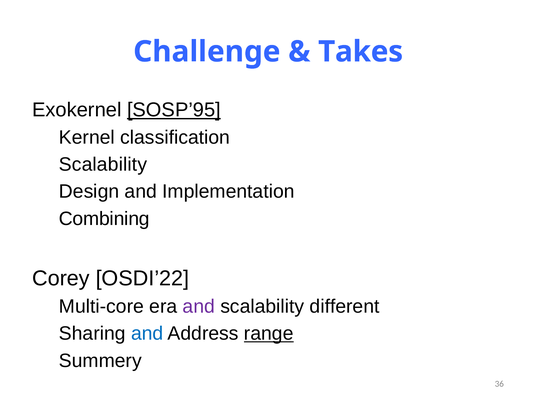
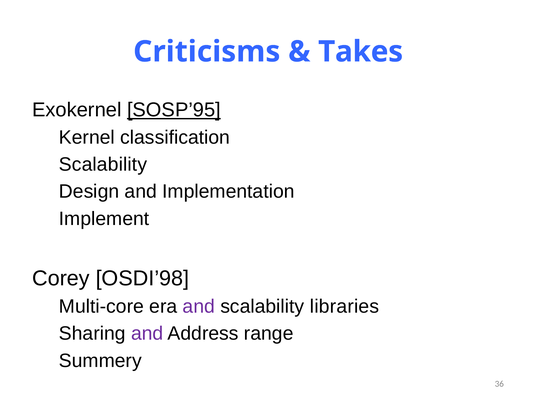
Challenge: Challenge -> Criticisms
Combining: Combining -> Implement
OSDI’22: OSDI’22 -> OSDI’98
different: different -> libraries
and at (147, 334) colour: blue -> purple
range underline: present -> none
